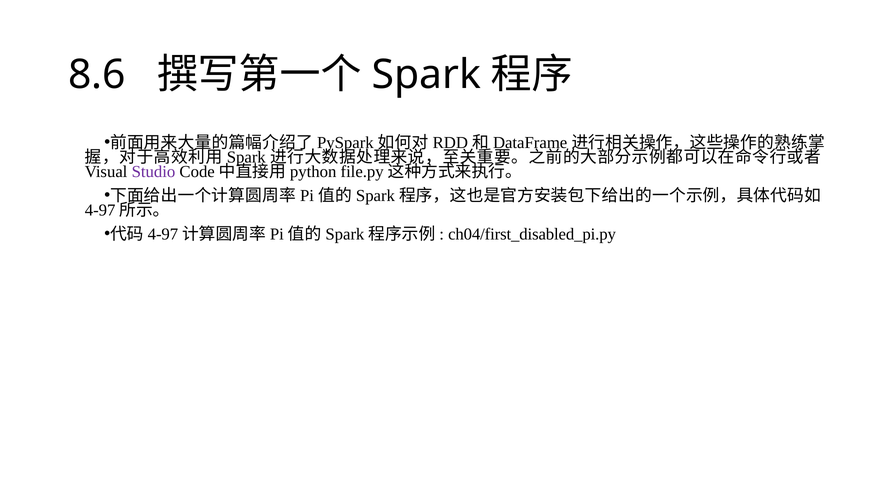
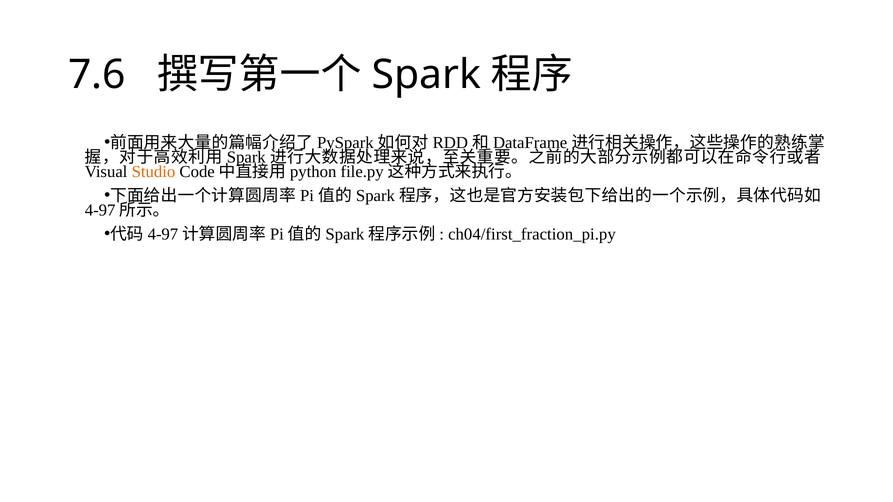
8.6: 8.6 -> 7.6
Studio colour: purple -> orange
ch04/first_disabled_pi.py: ch04/first_disabled_pi.py -> ch04/first_fraction_pi.py
